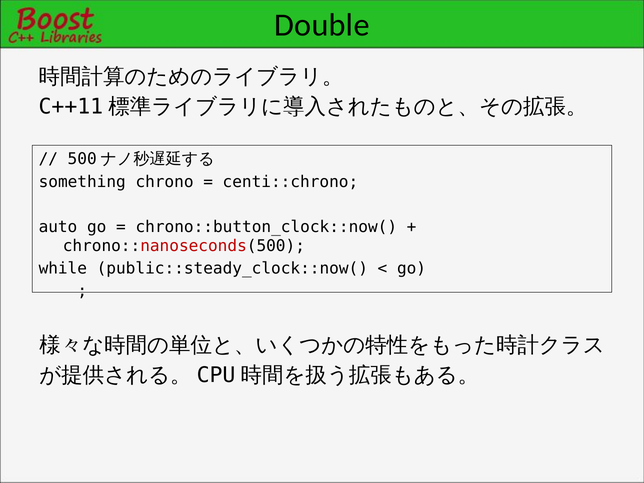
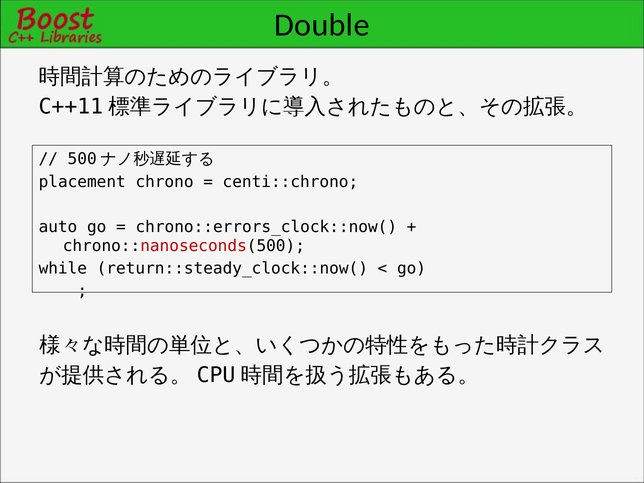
something: something -> placement
chrono::button_clock::now(: chrono::button_clock::now( -> chrono::errors_clock::now(
public::steady_clock::now(: public::steady_clock::now( -> return::steady_clock::now(
